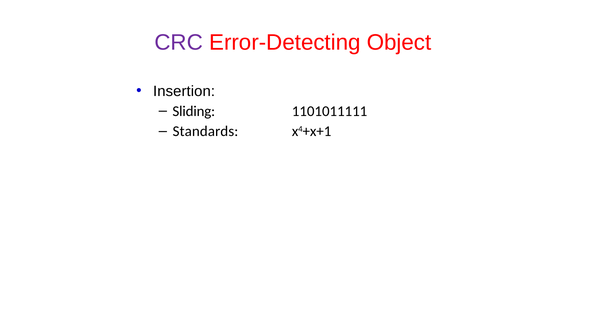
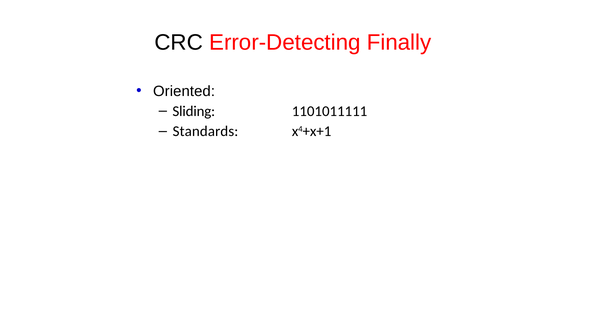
CRC colour: purple -> black
Object: Object -> Finally
Insertion: Insertion -> Oriented
